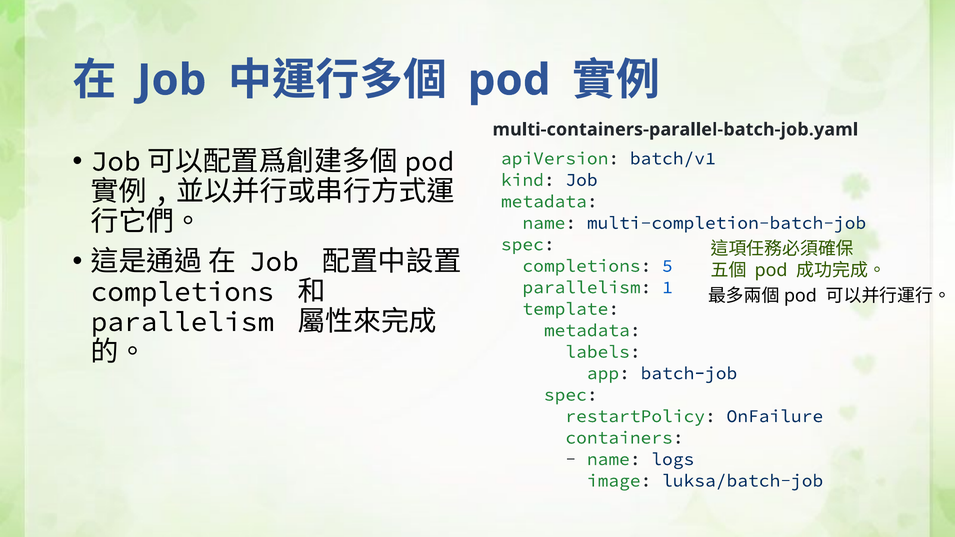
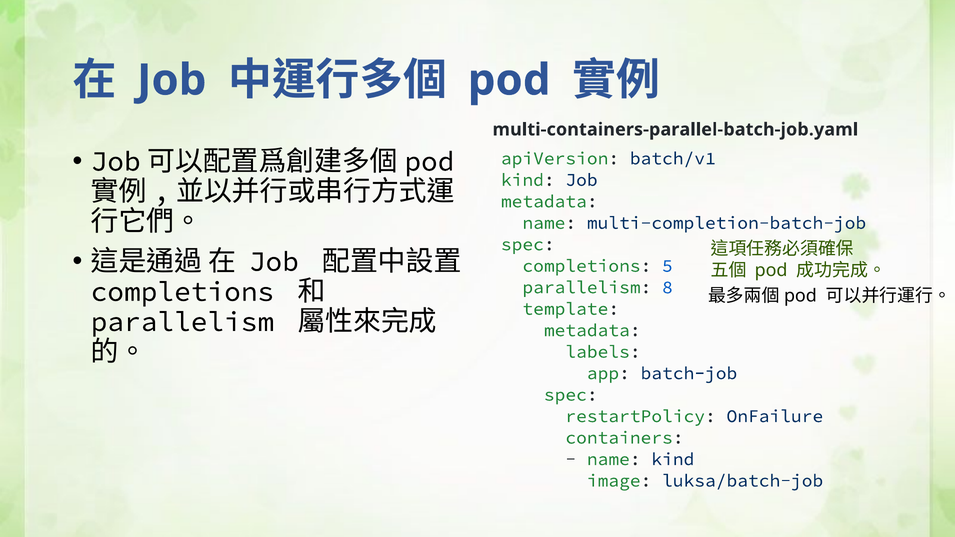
1: 1 -> 8
name logs: logs -> kind
